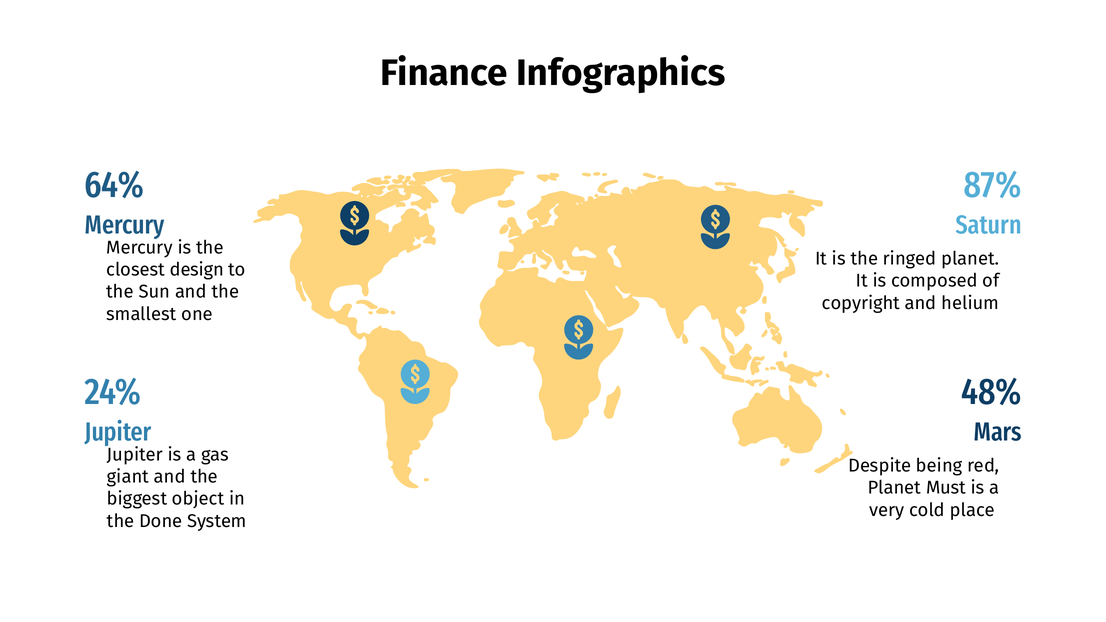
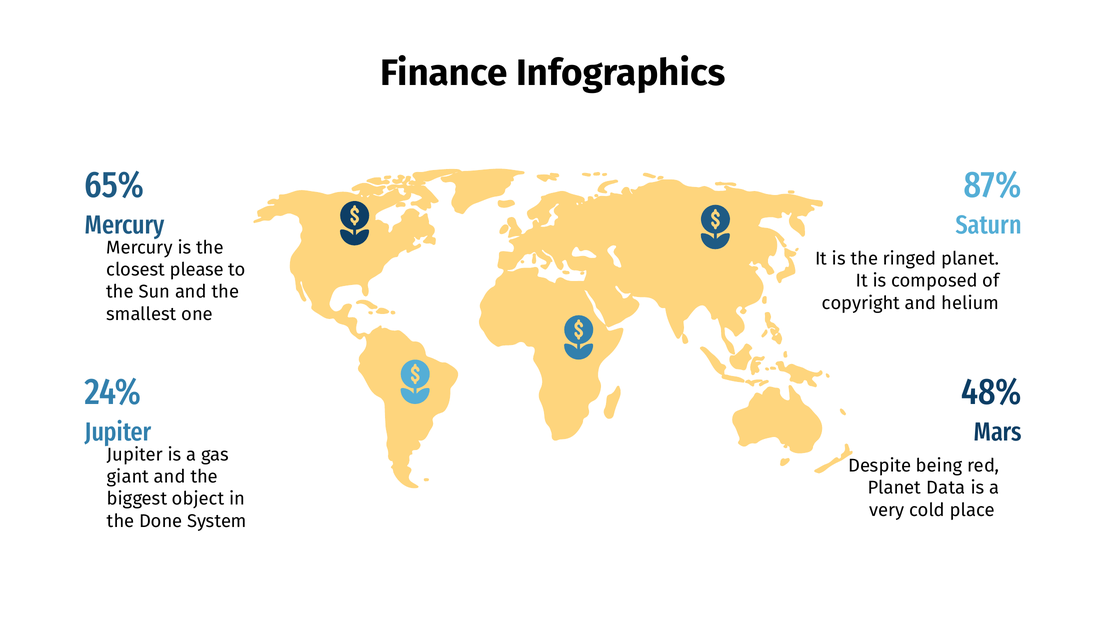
64%: 64% -> 65%
design: design -> please
Must: Must -> Data
